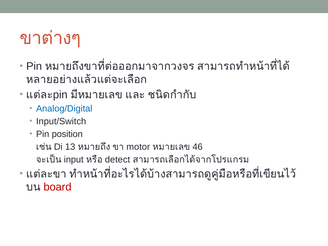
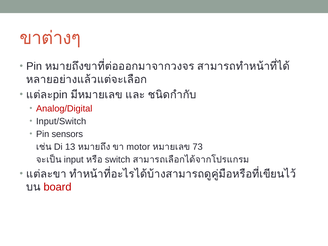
Analog/Digital colour: blue -> red
position: position -> sensors
46: 46 -> 73
detect: detect -> switch
